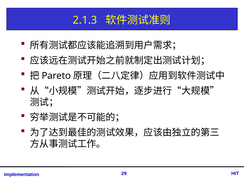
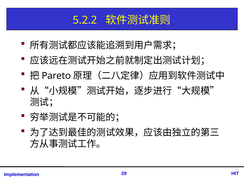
2.1.3: 2.1.3 -> 5.2.2
